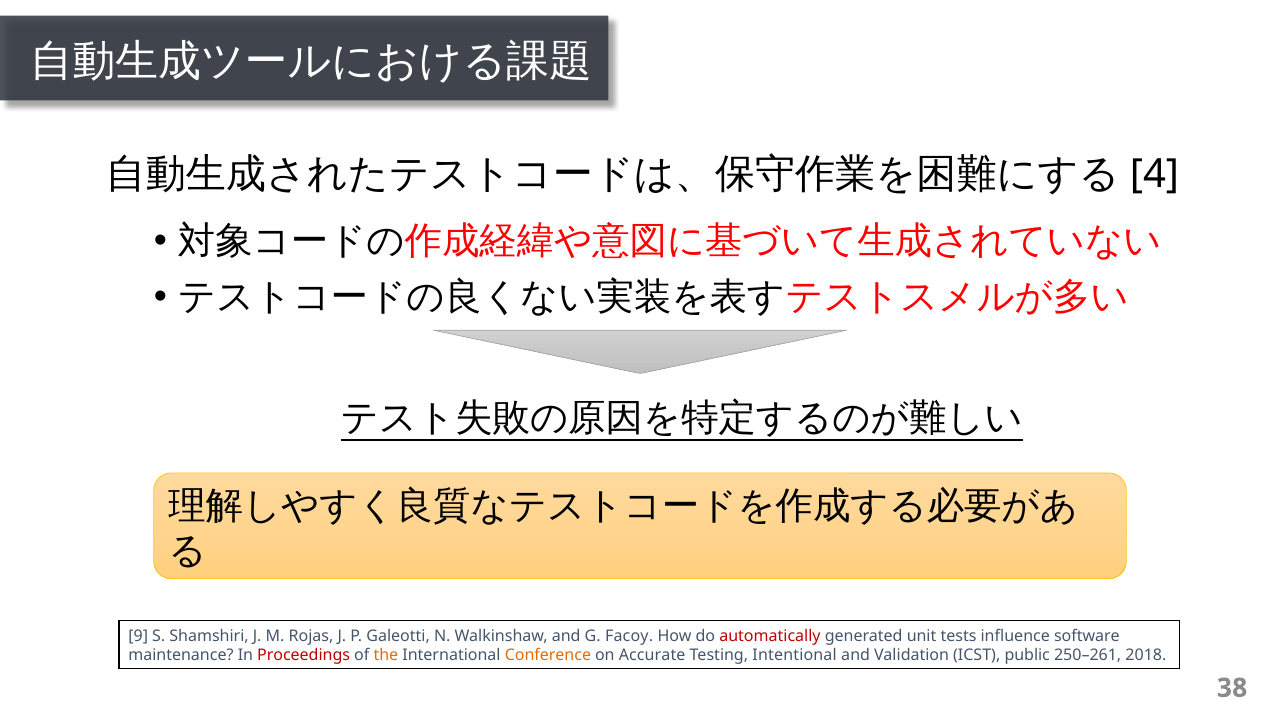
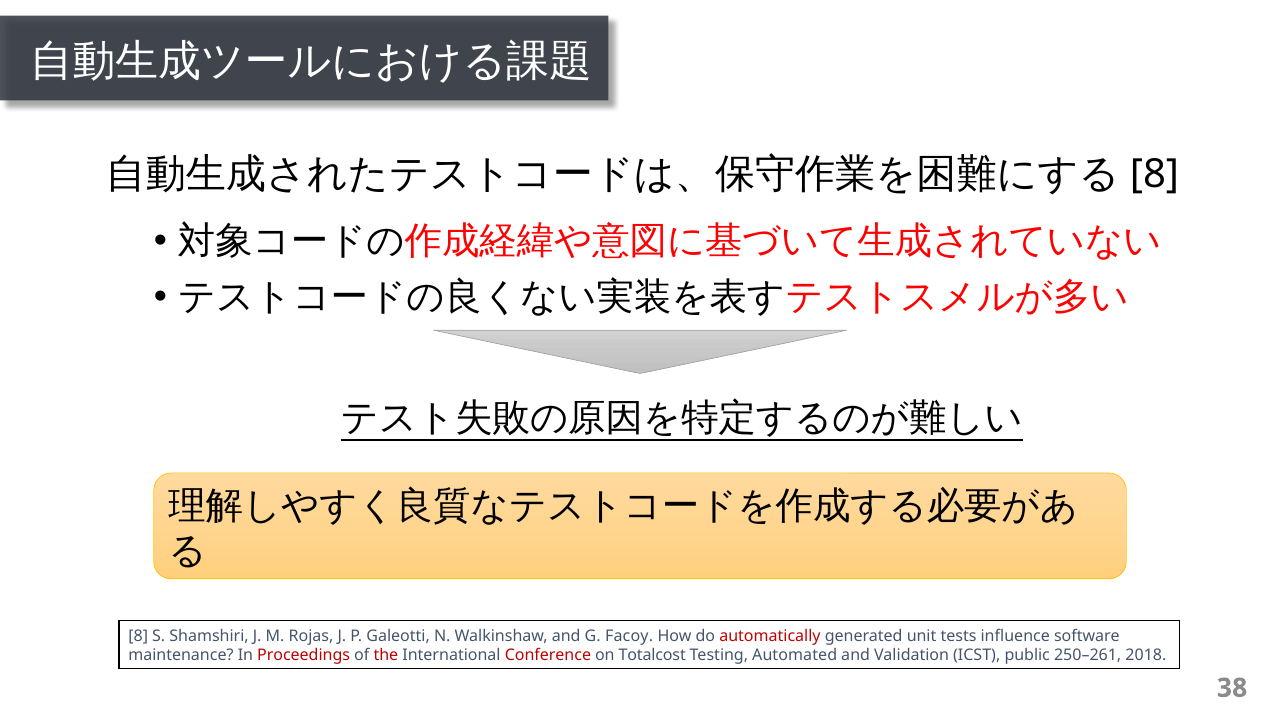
4 at (1155, 175): 4 -> 8
9 at (138, 636): 9 -> 8
the colour: orange -> red
Conference colour: orange -> red
Accurate: Accurate -> Totalcost
Intentional: Intentional -> Automated
